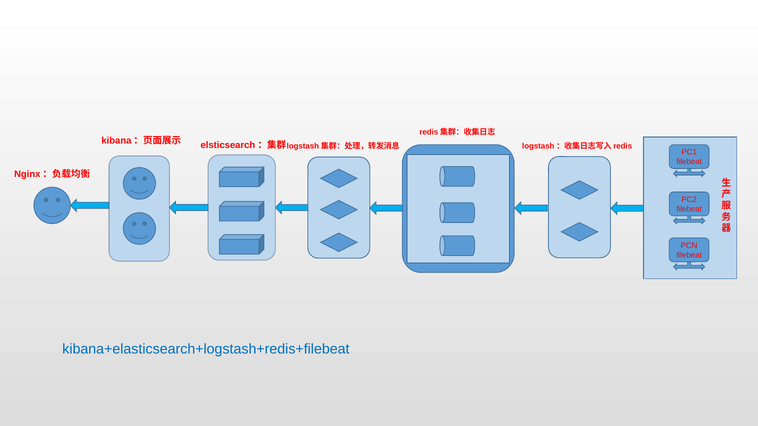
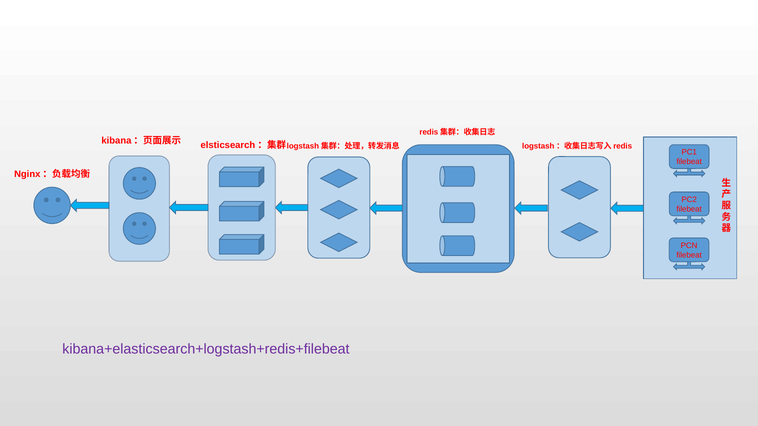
kibana+elasticsearch+logstash+redis+filebeat colour: blue -> purple
